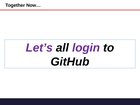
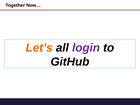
Let’s colour: purple -> orange
